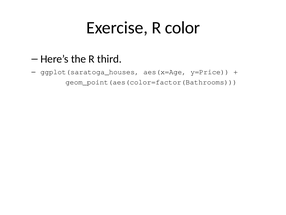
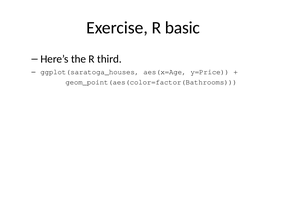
color: color -> basic
